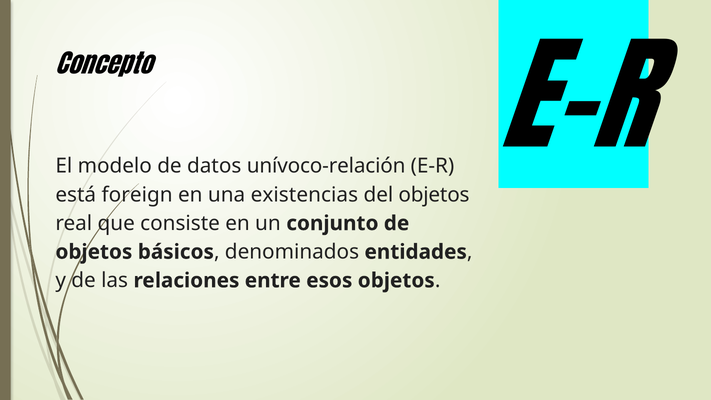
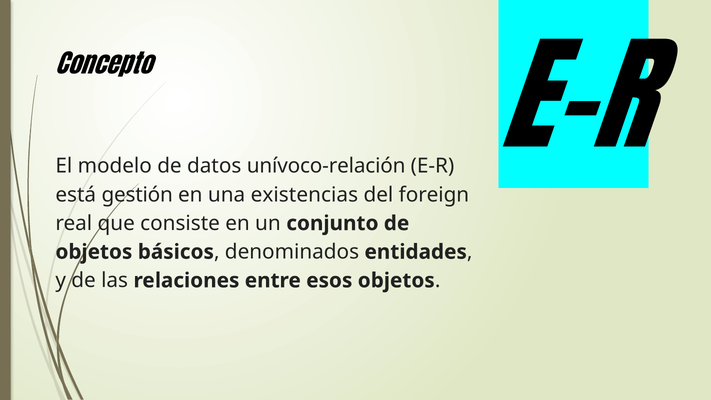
foreign: foreign -> gestión
del objetos: objetos -> foreign
